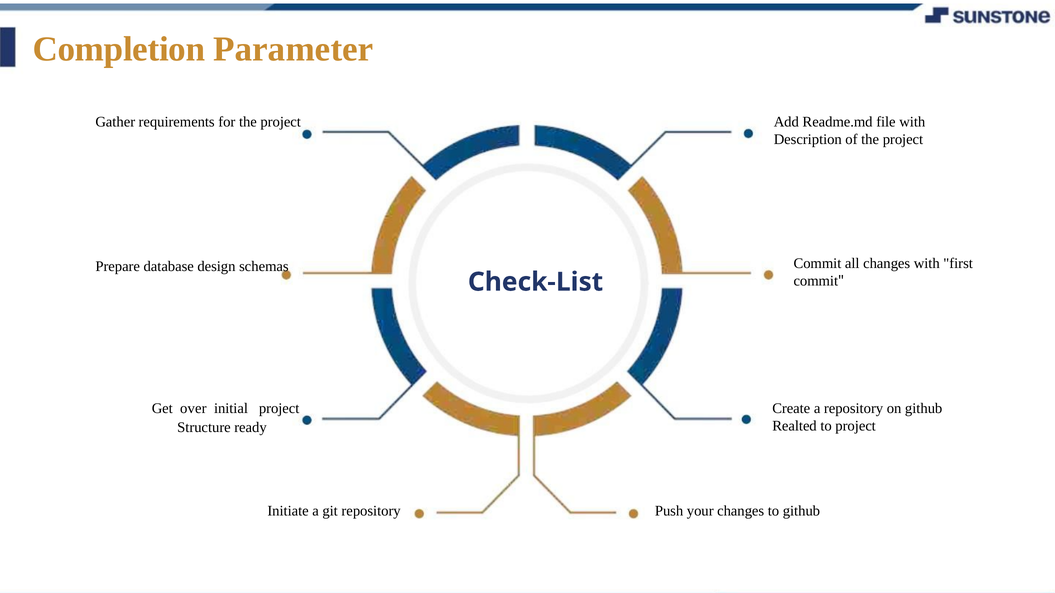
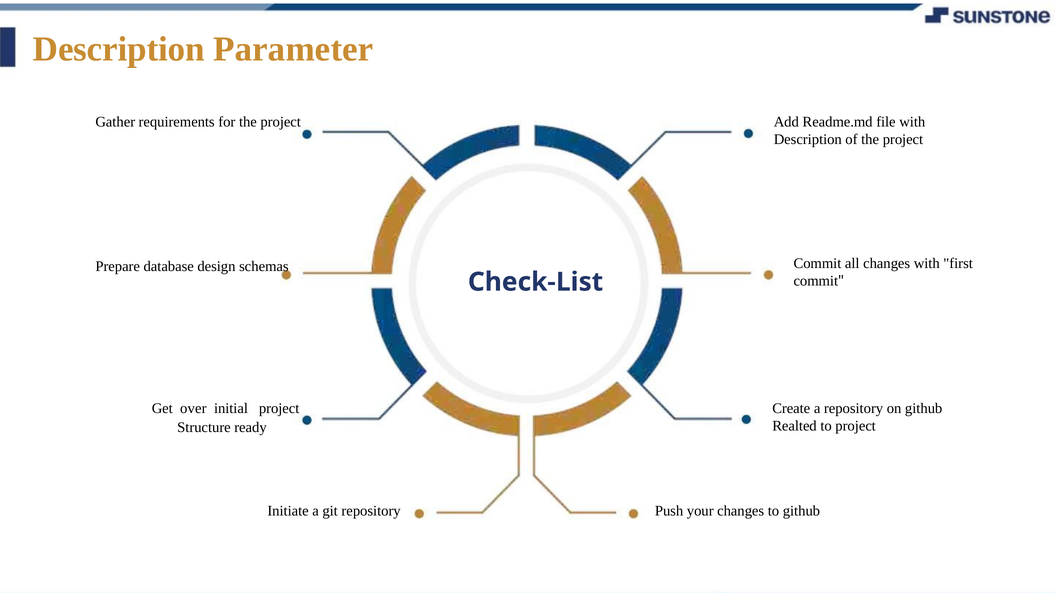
Completion at (119, 49): Completion -> Description
